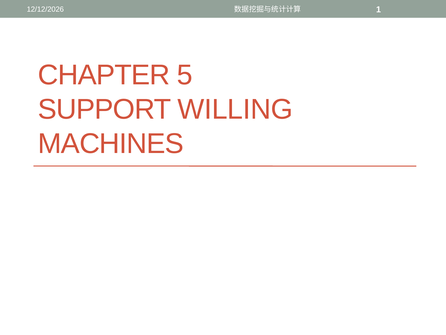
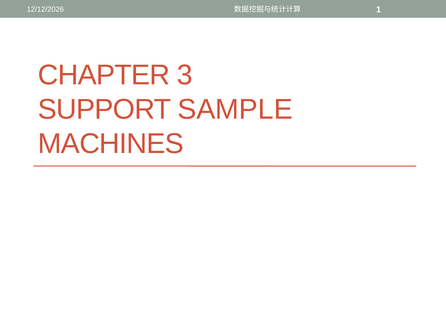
5: 5 -> 3
WILLING: WILLING -> SAMPLE
